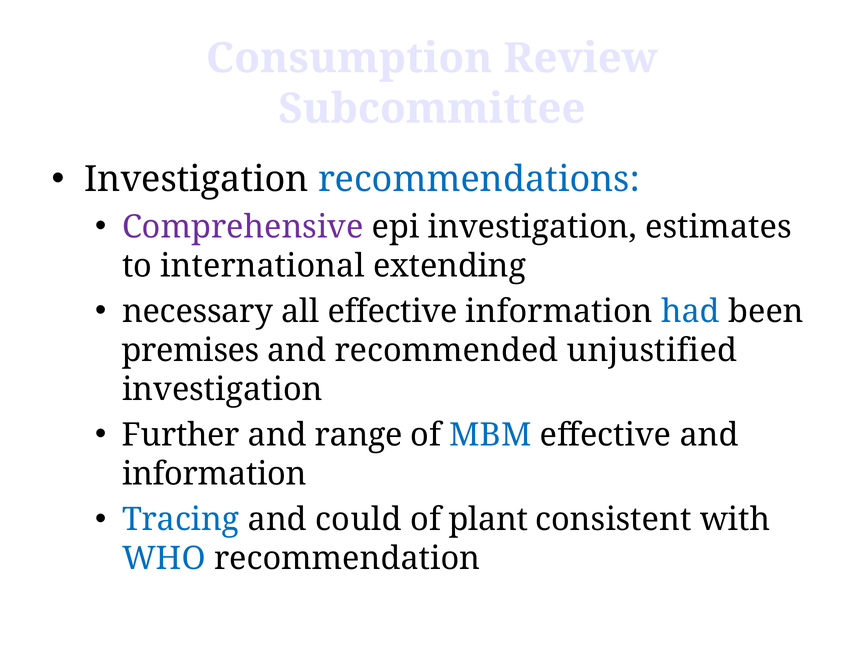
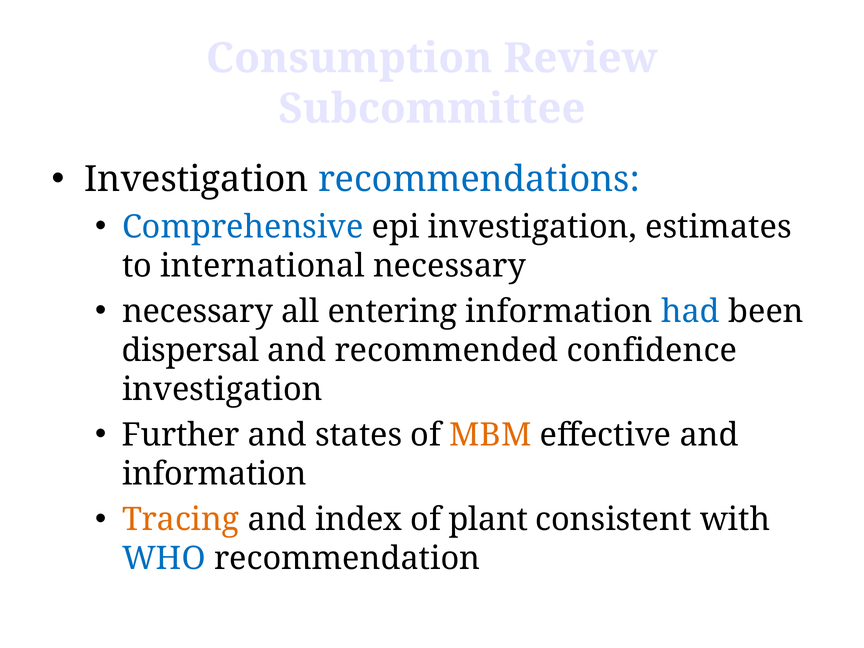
Comprehensive colour: purple -> blue
international extending: extending -> necessary
all effective: effective -> entering
premises: premises -> dispersal
unjustified: unjustified -> confidence
range: range -> states
MBM colour: blue -> orange
Tracing colour: blue -> orange
could: could -> index
